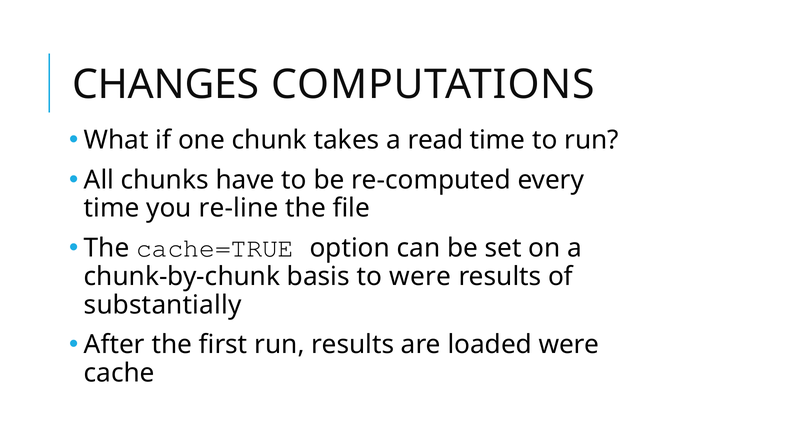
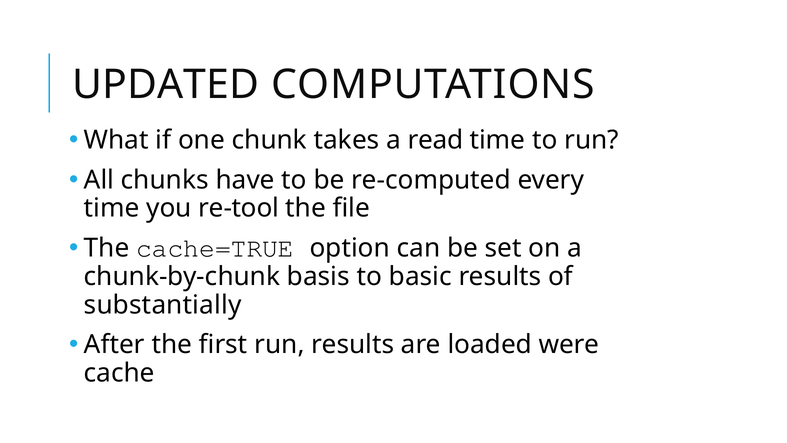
CHANGES: CHANGES -> UPDATED
re-line: re-line -> re-tool
to were: were -> basic
